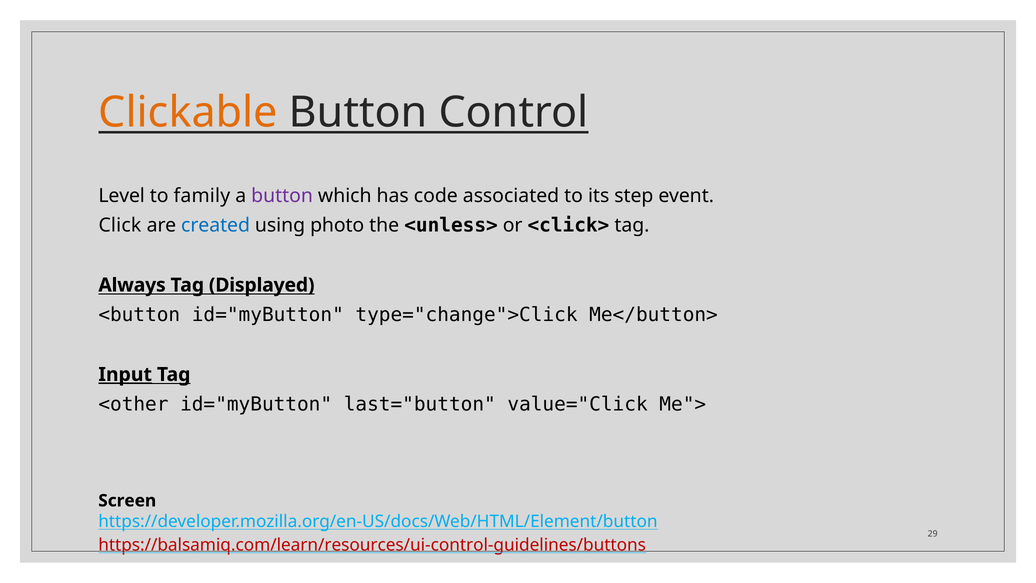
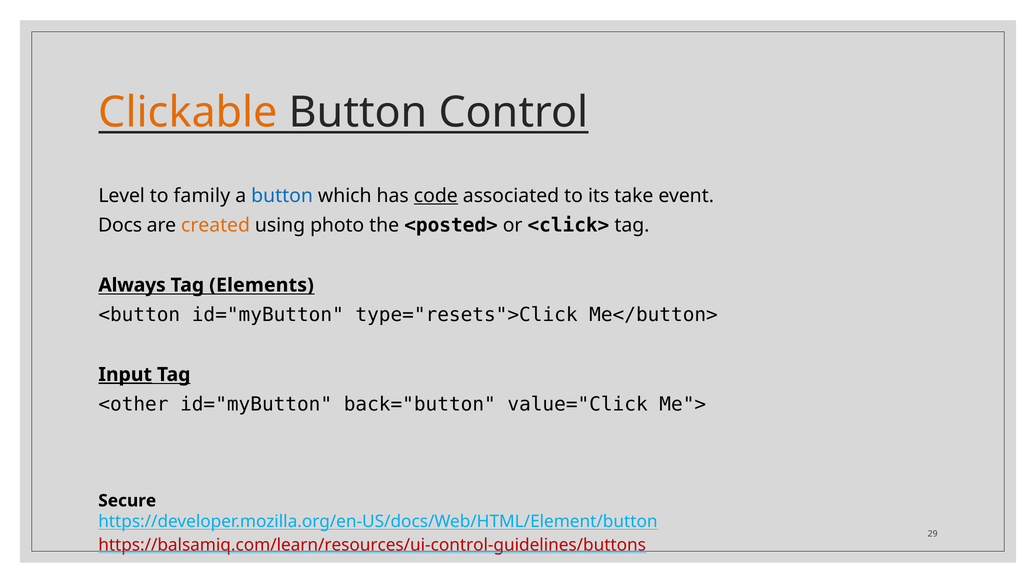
button at (282, 196) colour: purple -> blue
code underline: none -> present
step: step -> take
Click: Click -> Docs
created colour: blue -> orange
<unless>: <unless> -> <posted>
Displayed: Displayed -> Elements
type="change">Click: type="change">Click -> type="resets">Click
last="button: last="button -> back="button
Screen: Screen -> Secure
